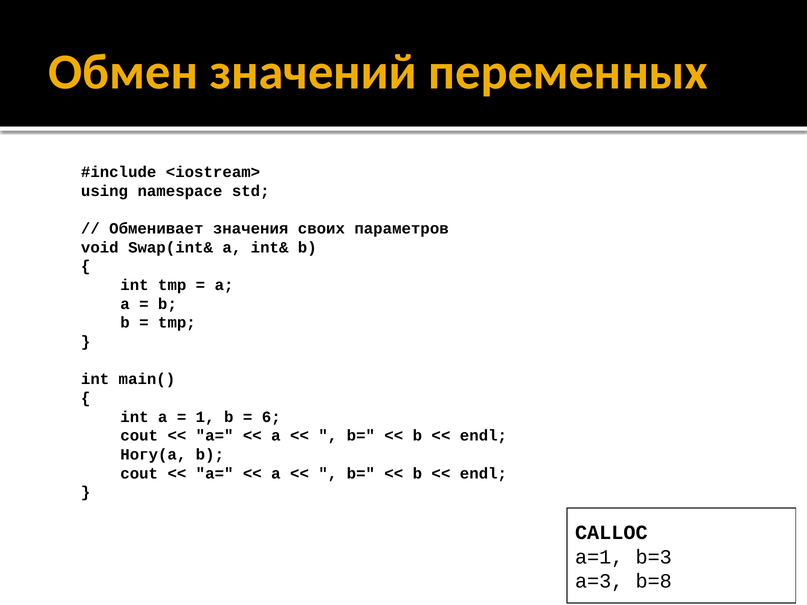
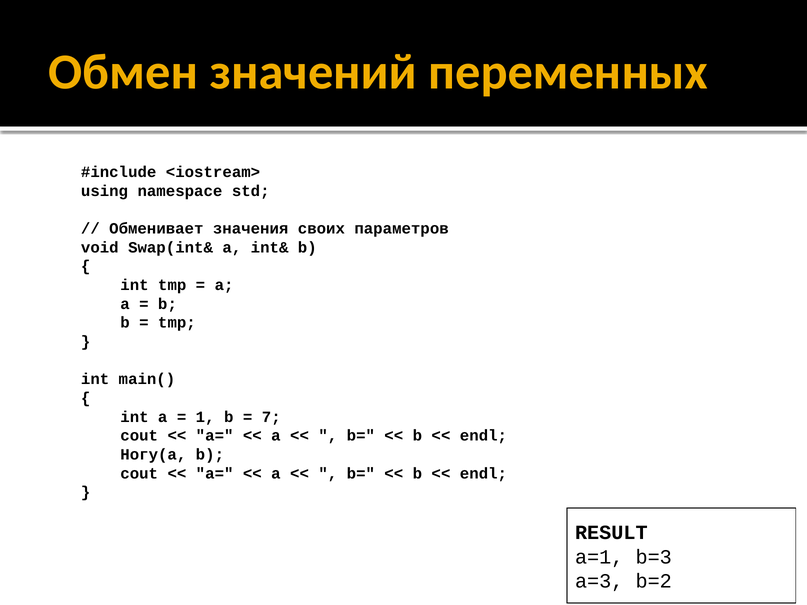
6: 6 -> 7
CALLOC: CALLOC -> RESULT
b=8: b=8 -> b=2
